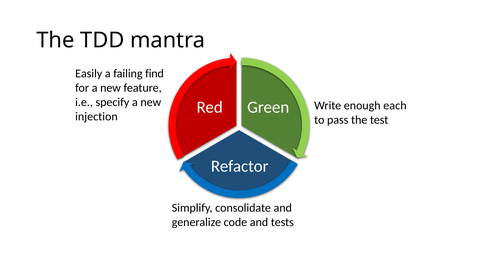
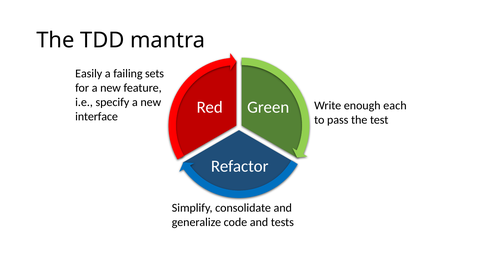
find: find -> sets
injection: injection -> interface
